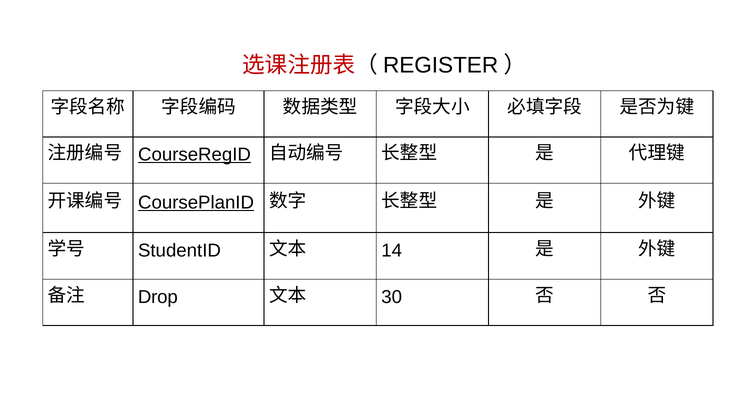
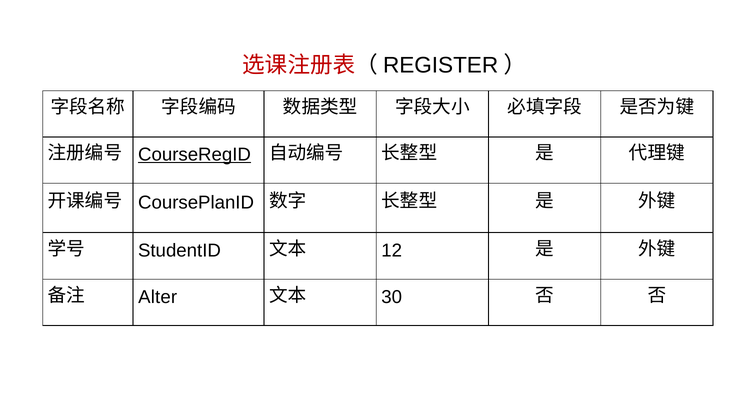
CoursePlanID underline: present -> none
14: 14 -> 12
Drop: Drop -> Alter
